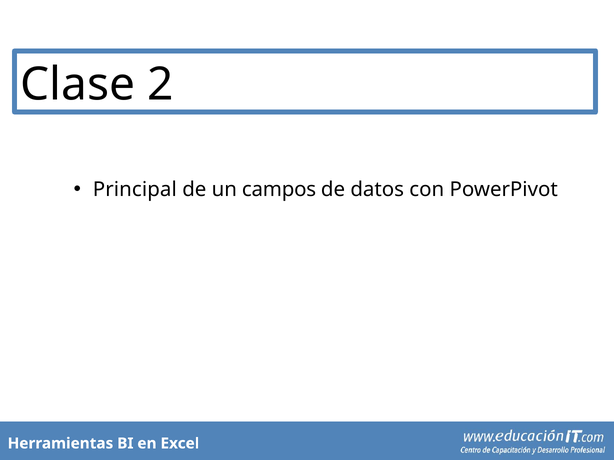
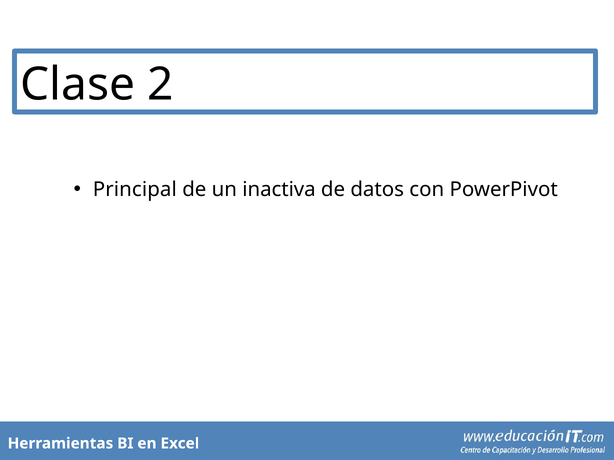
campos: campos -> inactiva
